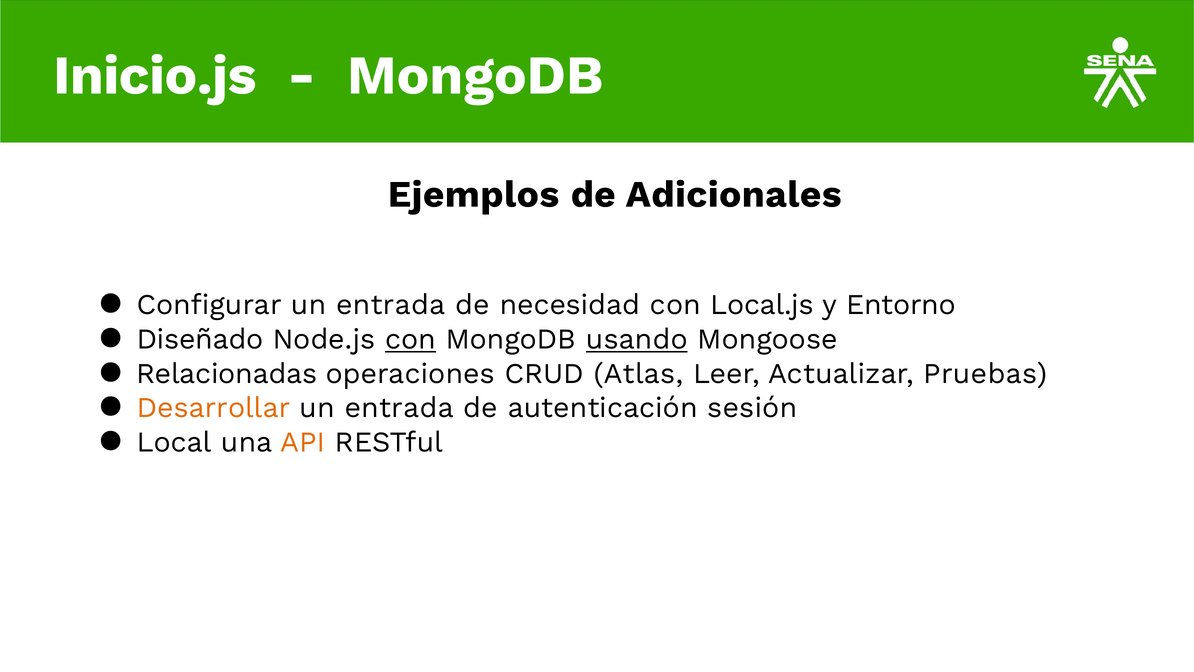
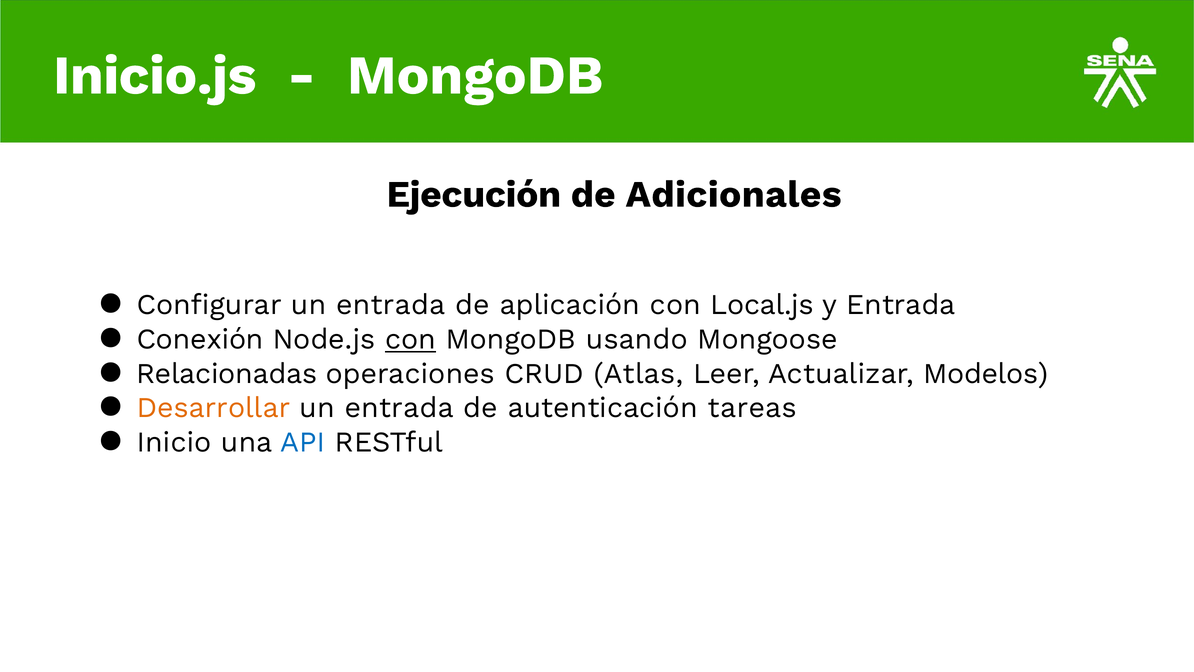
Ejemplos: Ejemplos -> Ejecución
necesidad: necesidad -> aplicación
y Entorno: Entorno -> Entrada
Diseñado: Diseñado -> Conexión
usando underline: present -> none
Pruebas: Pruebas -> Modelos
sesión: sesión -> tareas
Local: Local -> Inicio
API colour: orange -> blue
